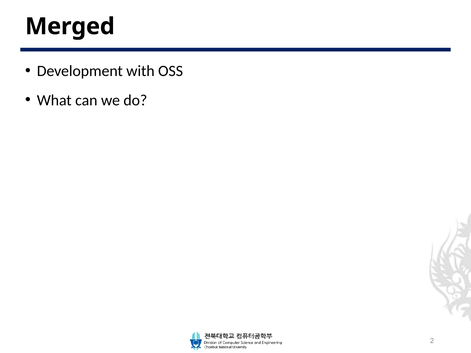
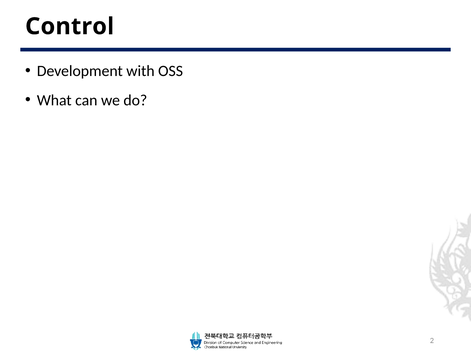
Merged: Merged -> Control
